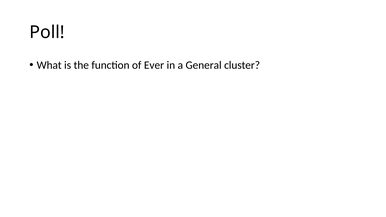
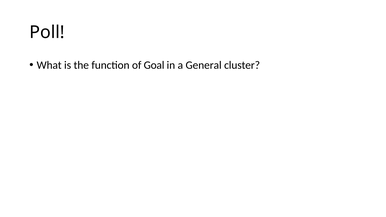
Ever: Ever -> Goal
